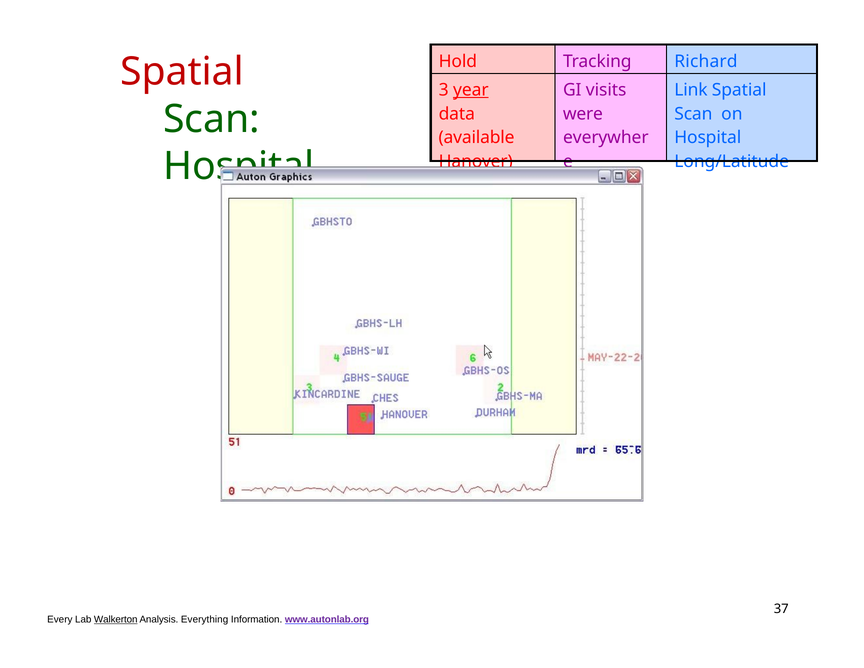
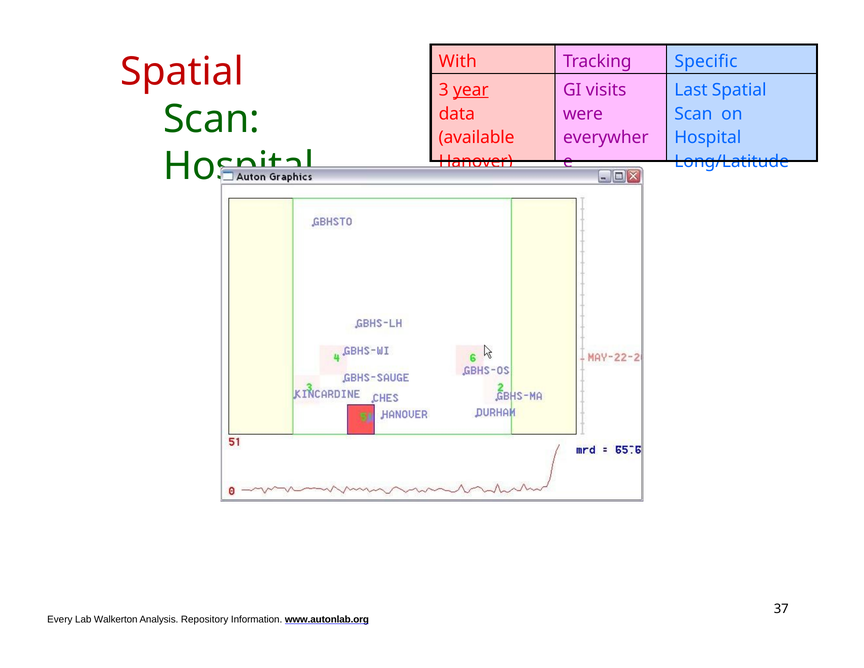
Hold: Hold -> With
Richard: Richard -> Specific
Link: Link -> Last
Walkerton underline: present -> none
Everything: Everything -> Repository
www.autonlab.org colour: purple -> black
